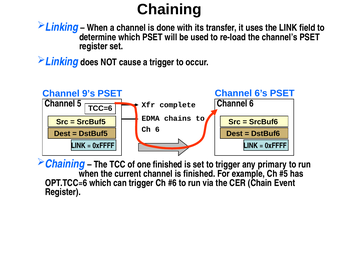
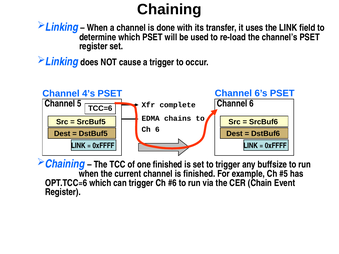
9’s: 9’s -> 4’s
primary: primary -> buffsize
